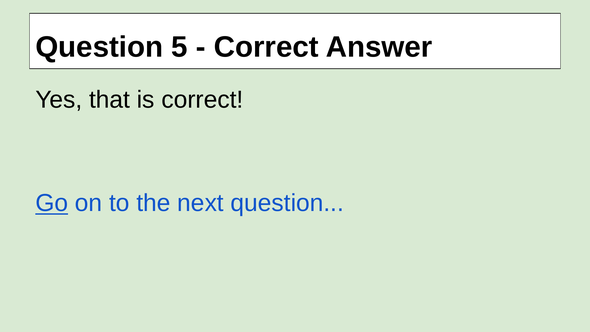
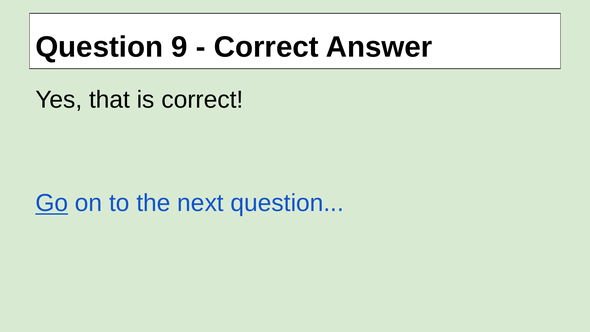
5: 5 -> 9
